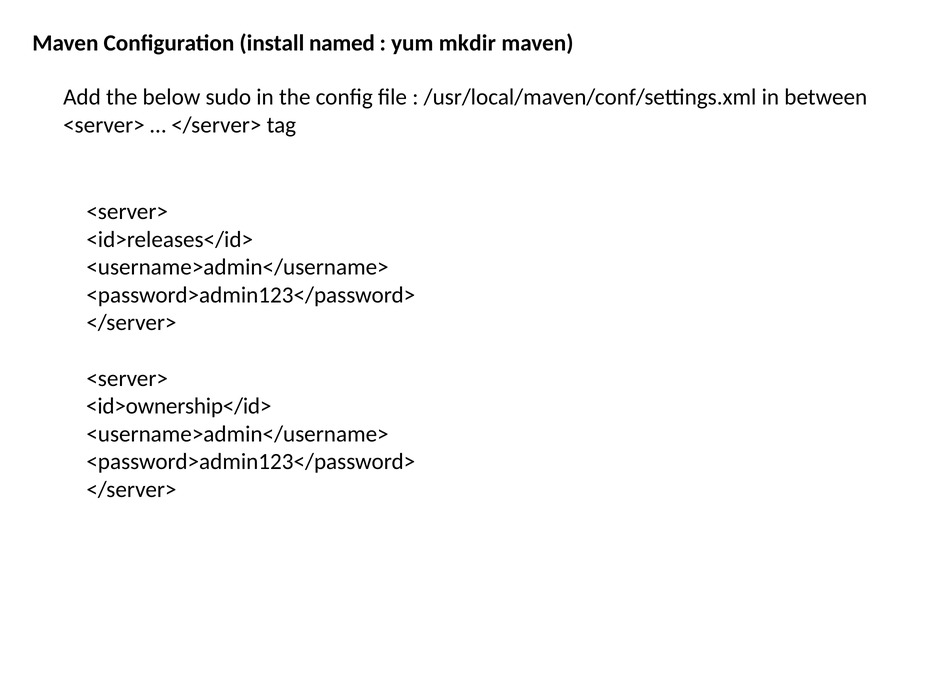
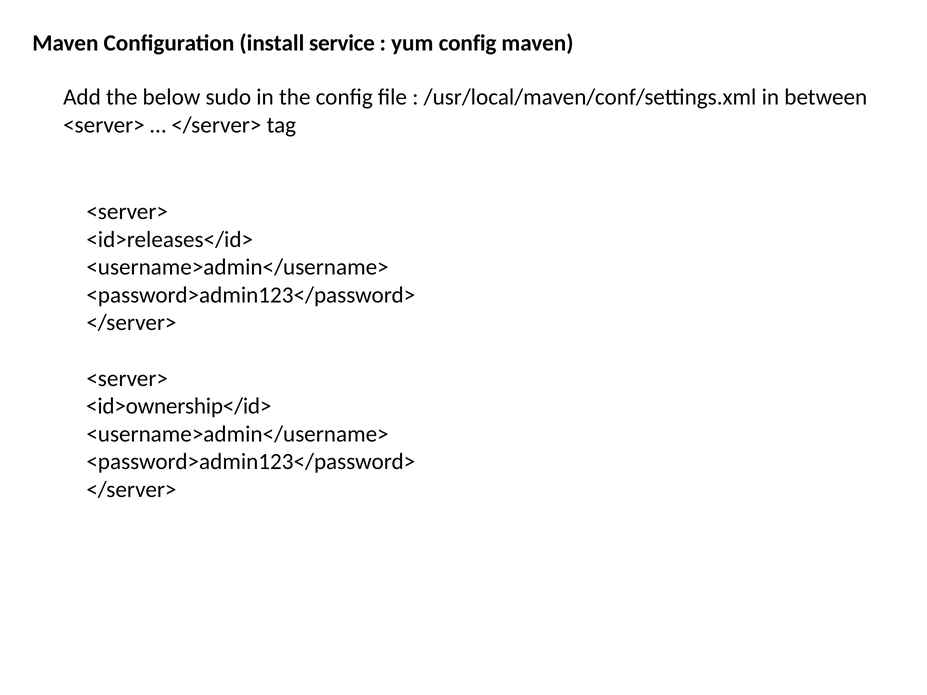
named: named -> service
yum mkdir: mkdir -> config
